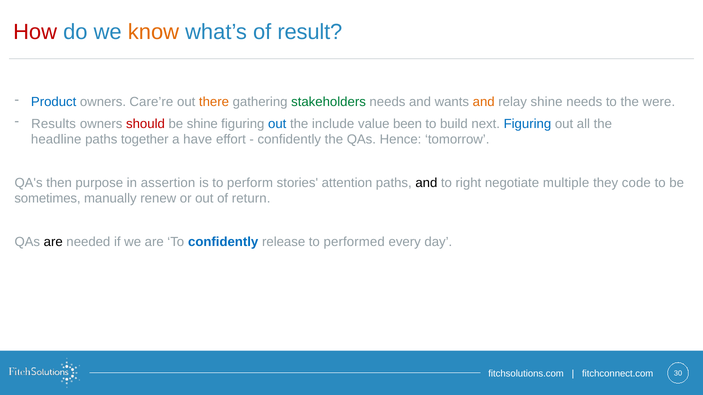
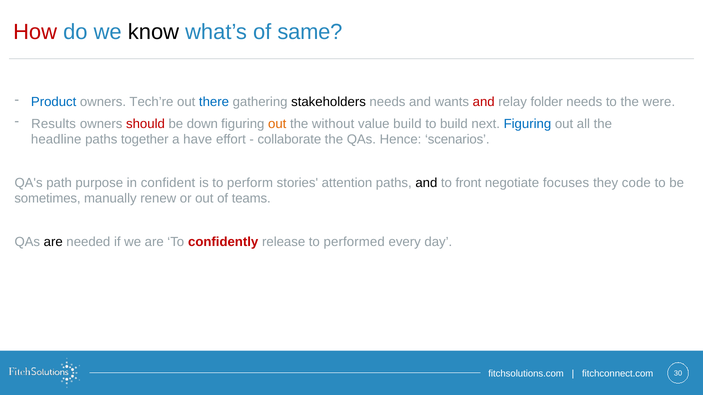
know colour: orange -> black
result: result -> same
Care’re: Care’re -> Tech’re
there colour: orange -> blue
stakeholders colour: green -> black
and at (484, 102) colour: orange -> red
relay shine: shine -> folder
be shine: shine -> down
out at (277, 124) colour: blue -> orange
include: include -> without
value been: been -> build
confidently at (289, 140): confidently -> collaborate
tomorrow: tomorrow -> scenarios
then: then -> path
assertion: assertion -> confident
right: right -> front
multiple: multiple -> focuses
return: return -> teams
confidently at (223, 242) colour: blue -> red
